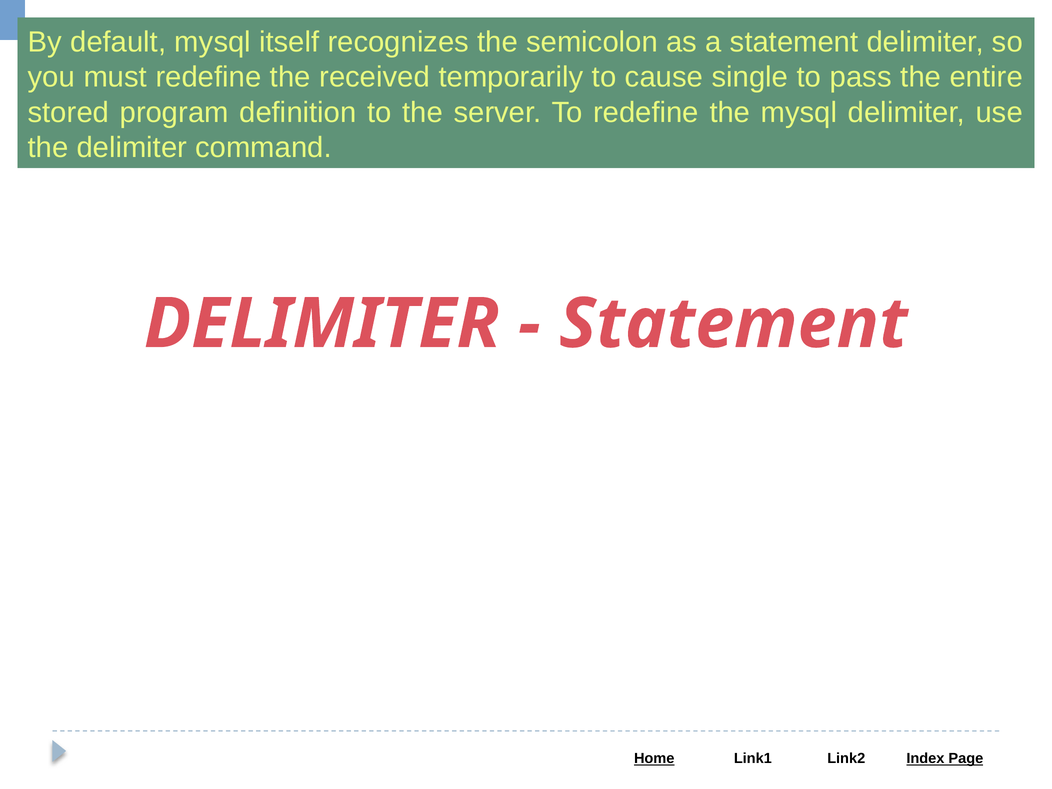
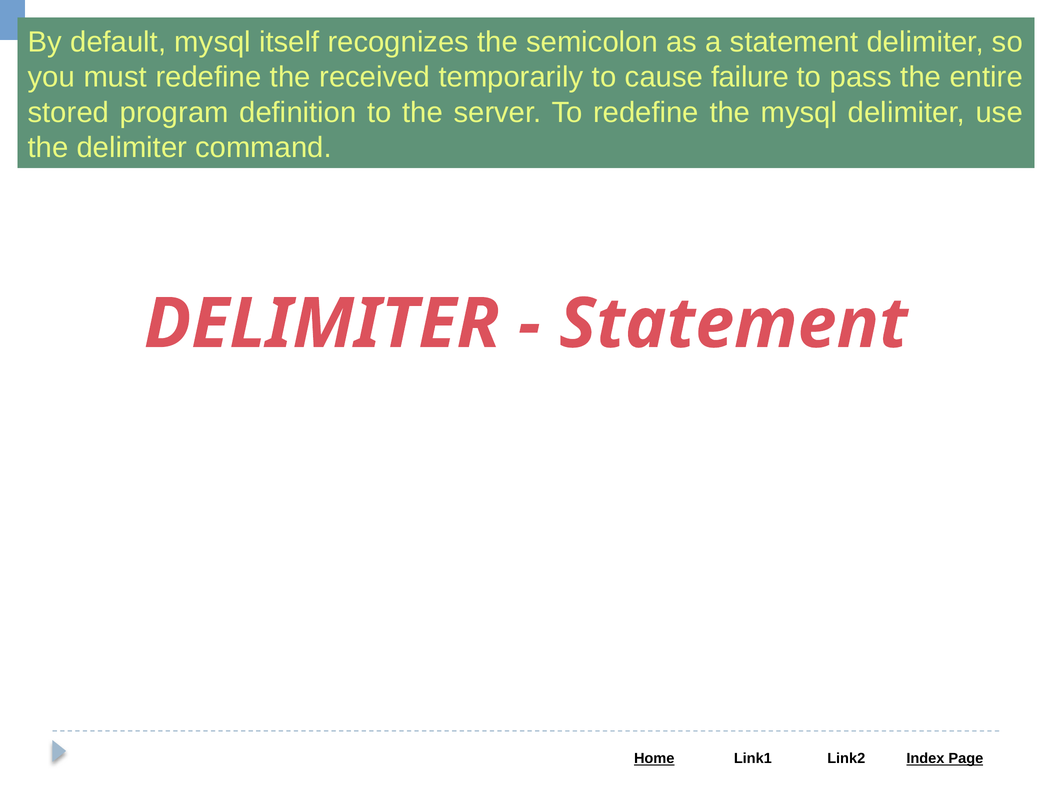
single: single -> failure
